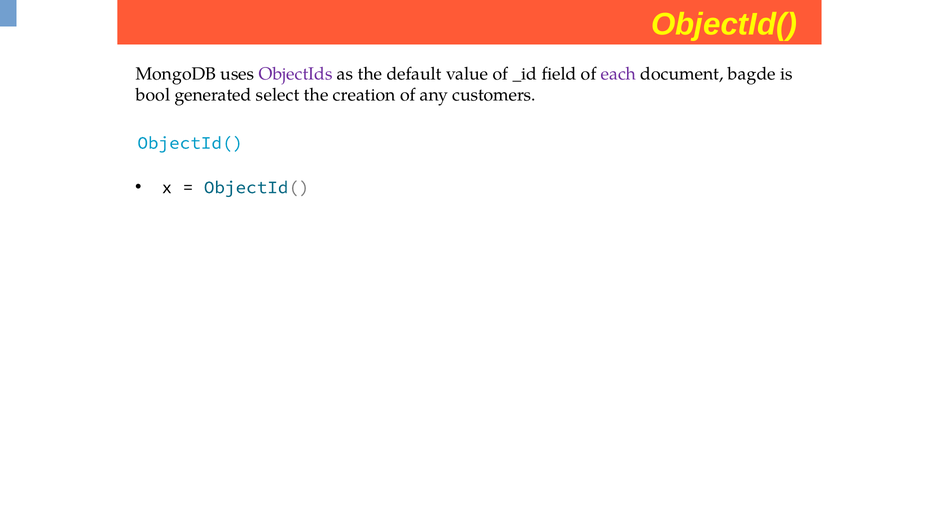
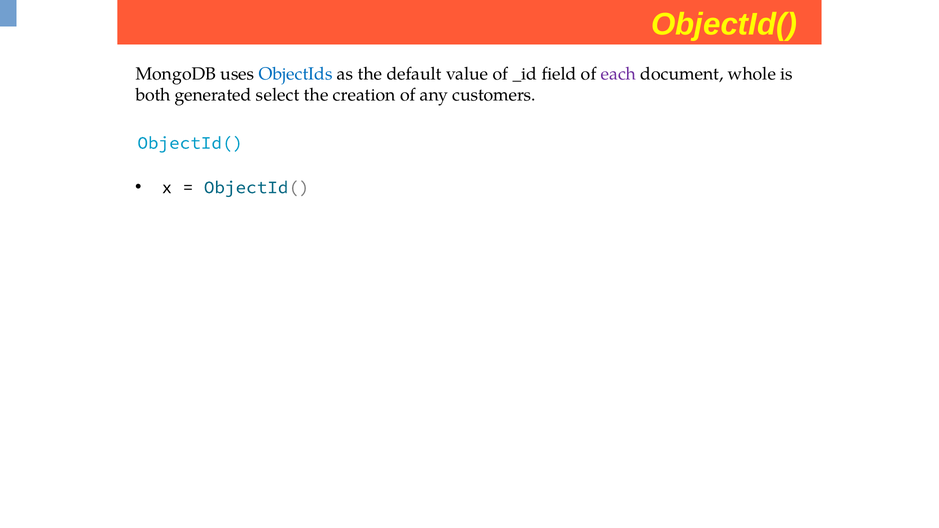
ObjectIds colour: purple -> blue
bagde: bagde -> whole
bool: bool -> both
